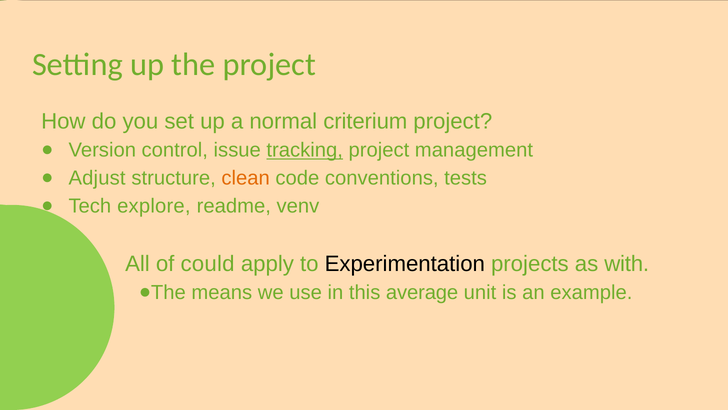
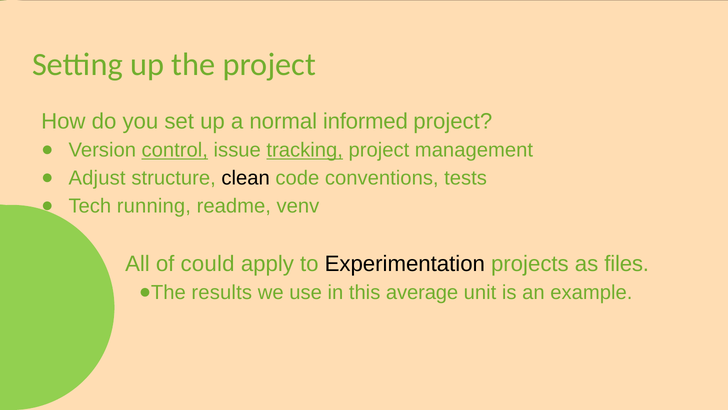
criterium: criterium -> informed
control underline: none -> present
clean colour: orange -> black
explore: explore -> running
with: with -> files
means: means -> results
